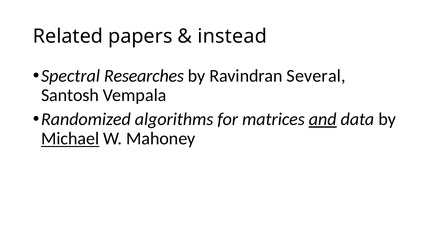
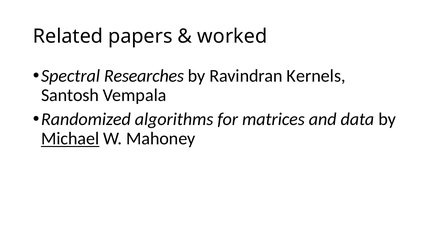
instead: instead -> worked
Several: Several -> Kernels
and underline: present -> none
